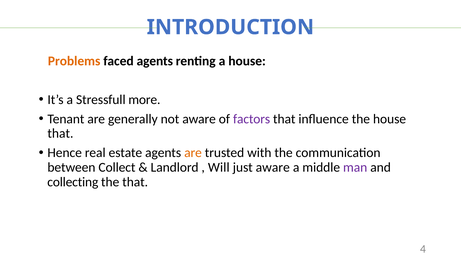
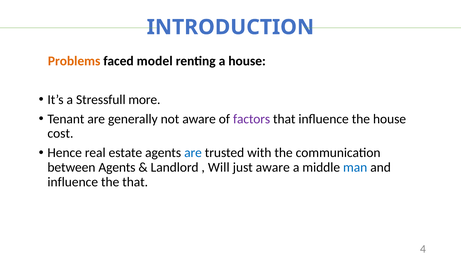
faced agents: agents -> model
that at (60, 133): that -> cost
are at (193, 152) colour: orange -> blue
between Collect: Collect -> Agents
man colour: purple -> blue
collecting at (73, 181): collecting -> influence
